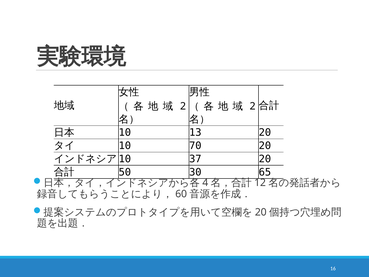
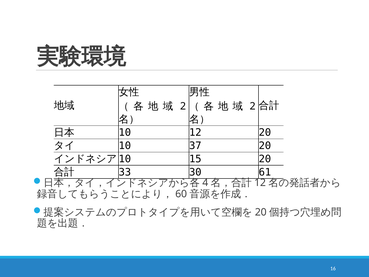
13: 13 -> 12
70: 70 -> 37
37: 37 -> 15
50: 50 -> 33
65: 65 -> 61
